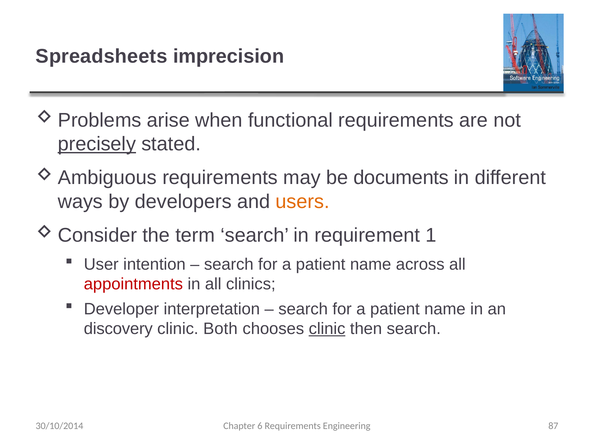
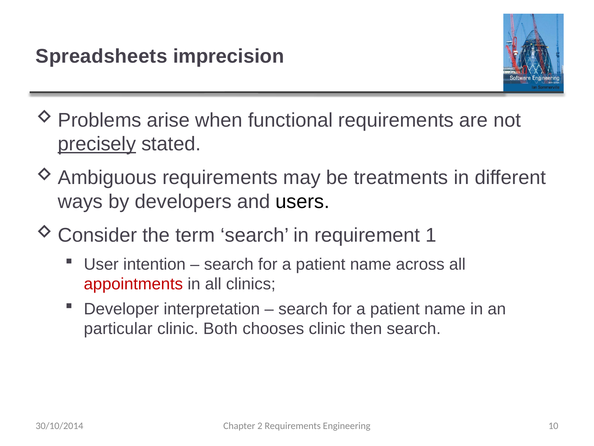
documents: documents -> treatments
users colour: orange -> black
discovery: discovery -> particular
clinic at (327, 328) underline: present -> none
6: 6 -> 2
87: 87 -> 10
